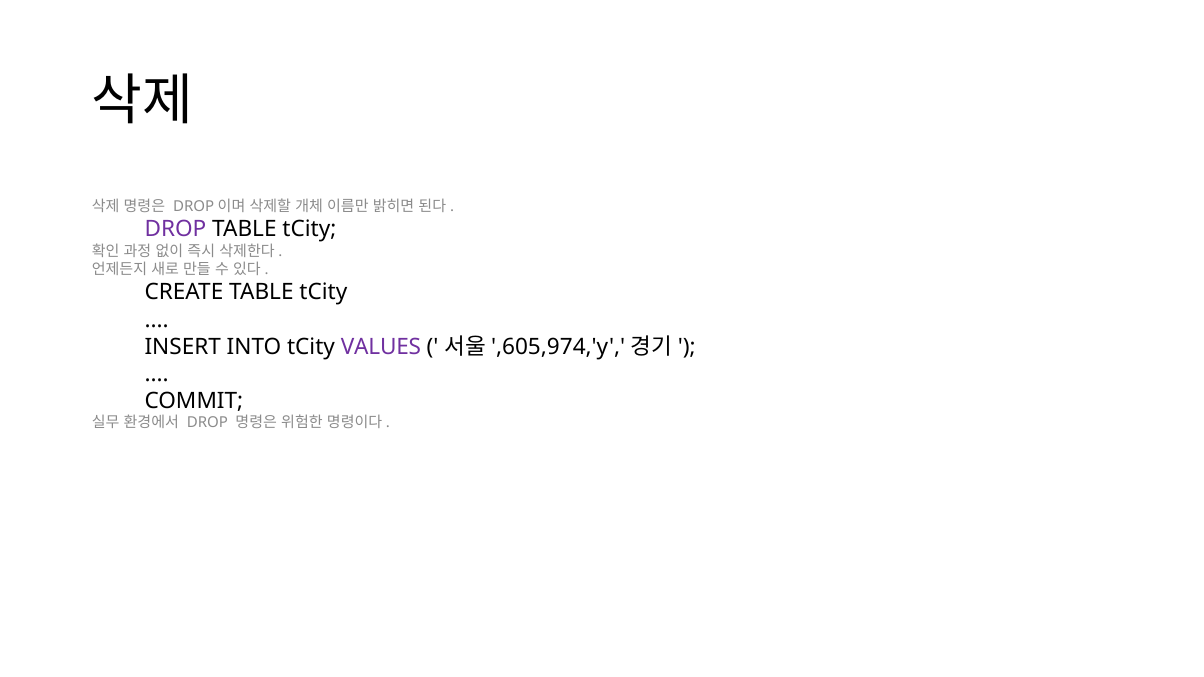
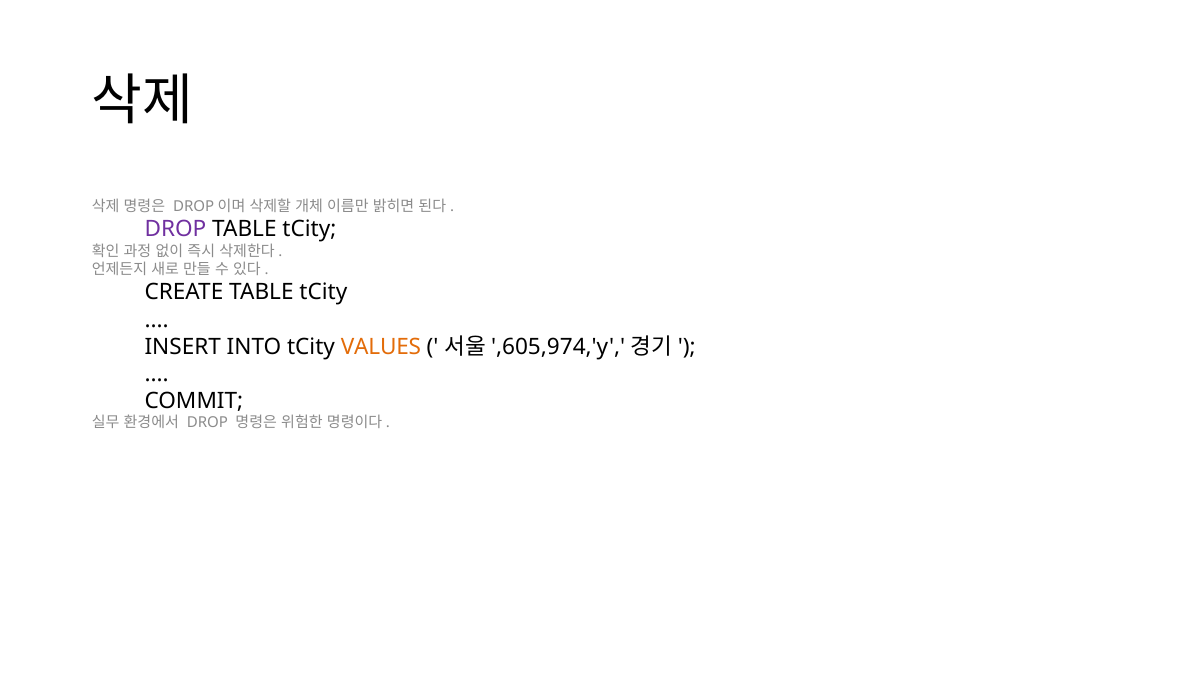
VALUES colour: purple -> orange
